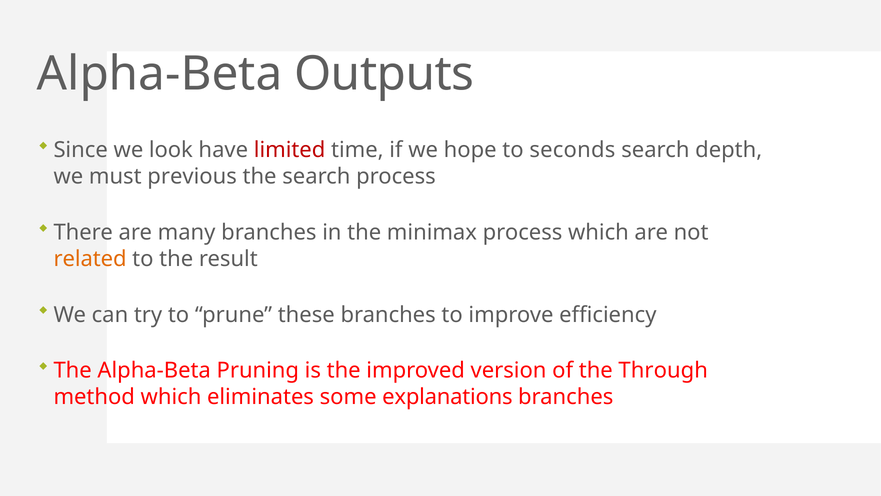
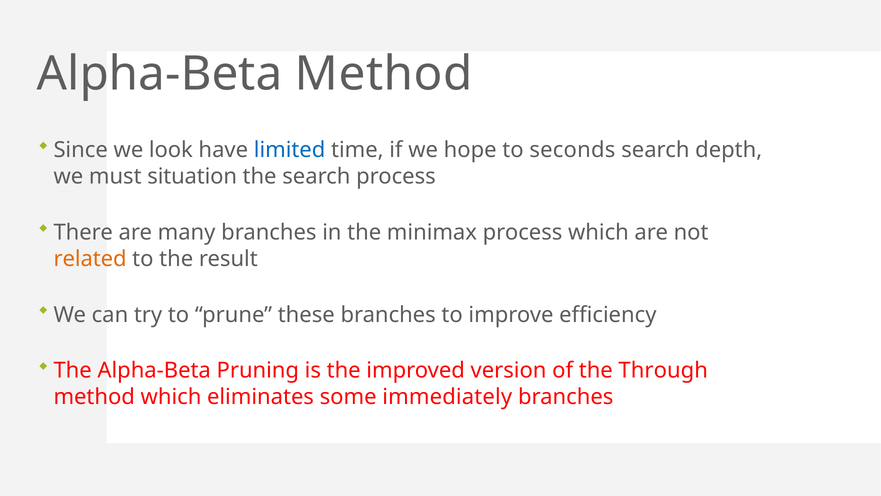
Alpha-Beta Outputs: Outputs -> Method
limited colour: red -> blue
previous: previous -> situation
explanations: explanations -> immediately
